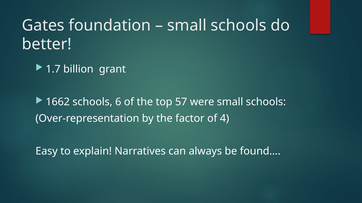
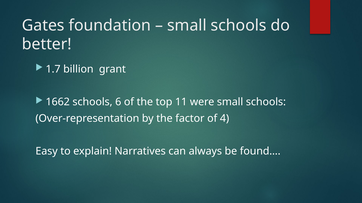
57: 57 -> 11
